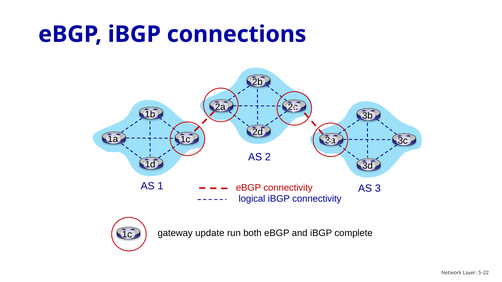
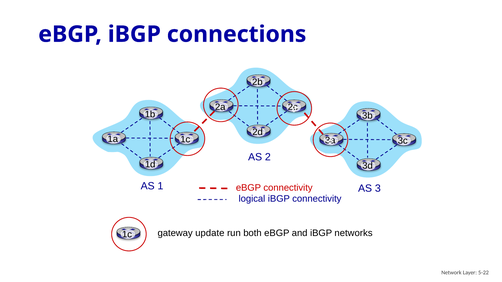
complete: complete -> networks
